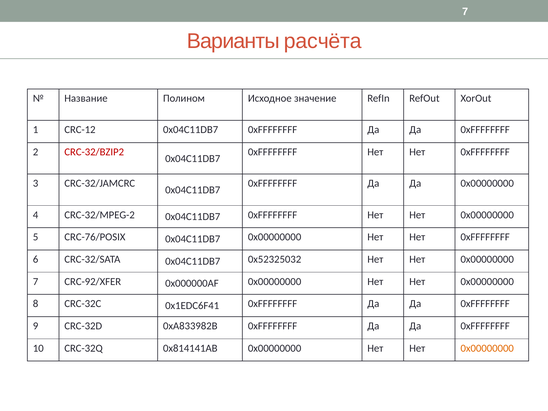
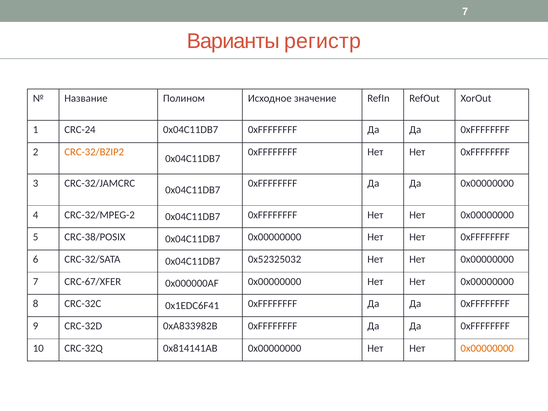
расчёта: расчёта -> регистр
CRC-12: CRC-12 -> CRC-24
CRC-32/BZIP2 colour: red -> orange
CRC-76/POSIX: CRC-76/POSIX -> CRC-38/POSIX
CRC-92/XFER: CRC-92/XFER -> CRC-67/XFER
